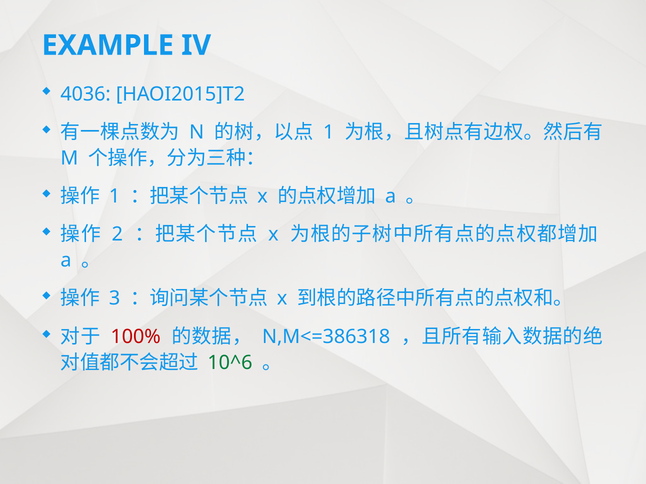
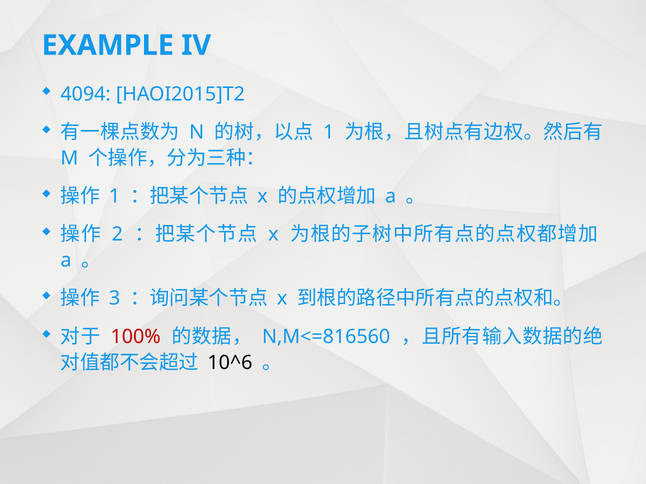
4036: 4036 -> 4094
N,M<=386318: N,M<=386318 -> N,M<=816560
10^6 colour: green -> black
